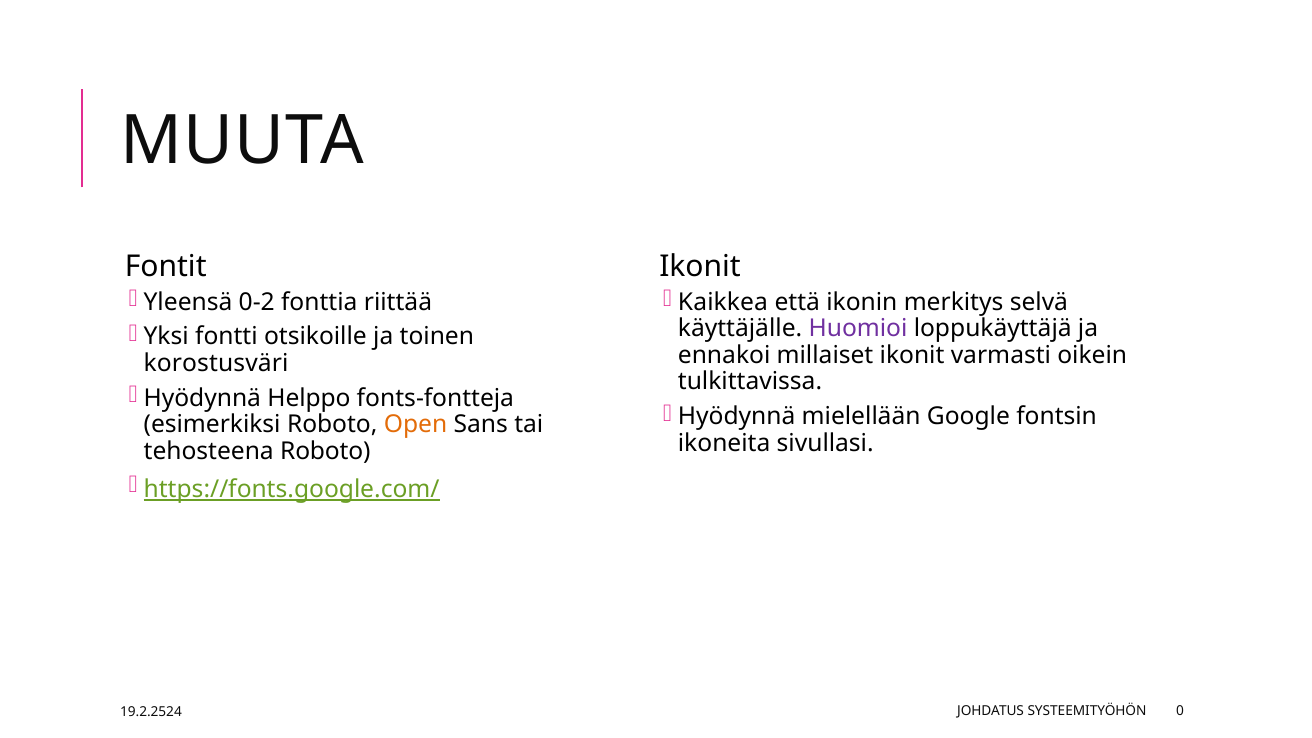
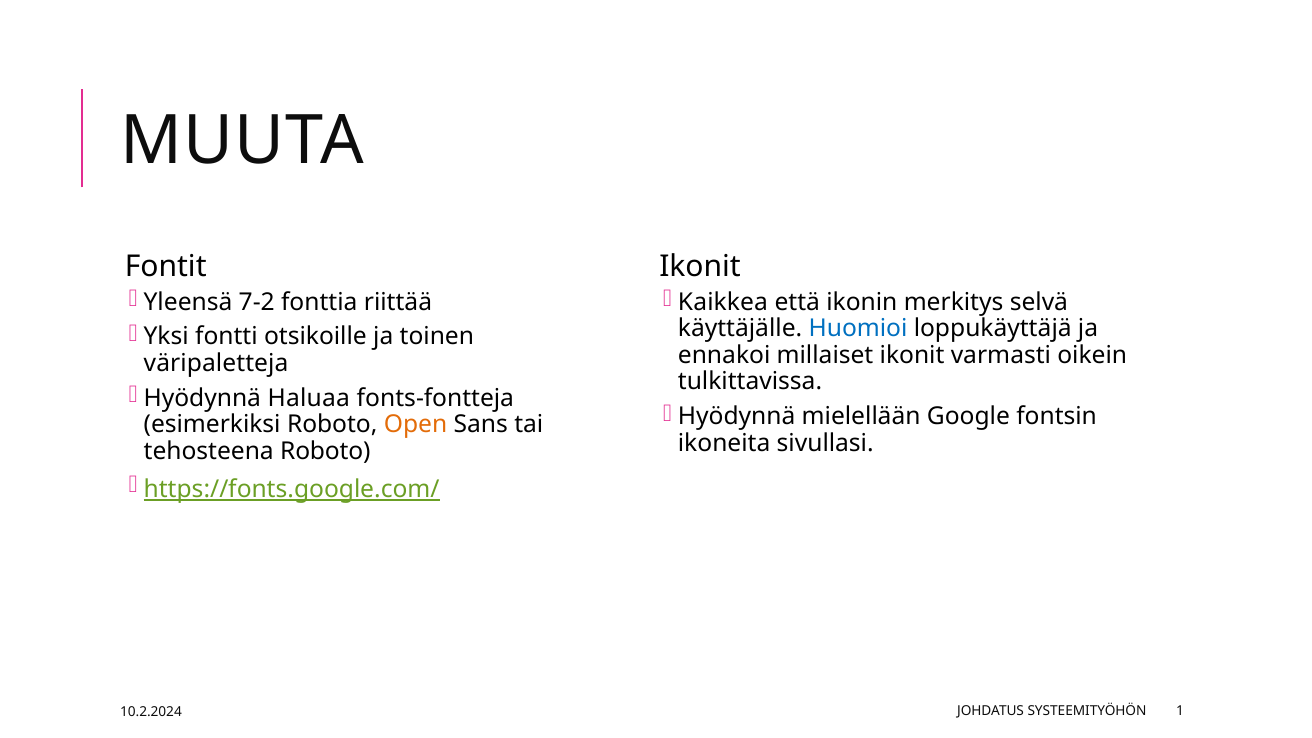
0-2: 0-2 -> 7-2
Huomioi colour: purple -> blue
korostusväri: korostusväri -> väripaletteja
Helppo: Helppo -> Haluaa
0: 0 -> 1
19.2.2524: 19.2.2524 -> 10.2.2024
